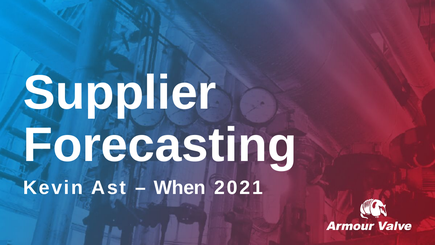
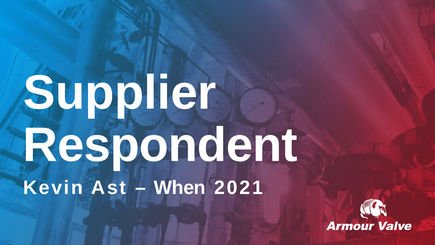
Forecasting: Forecasting -> Respondent
